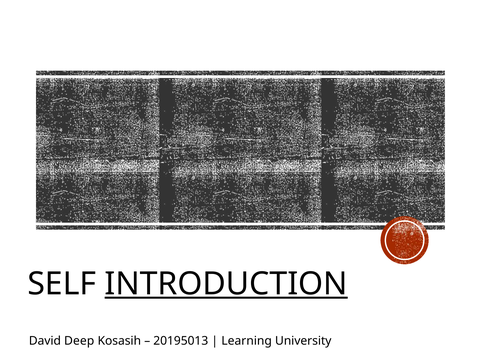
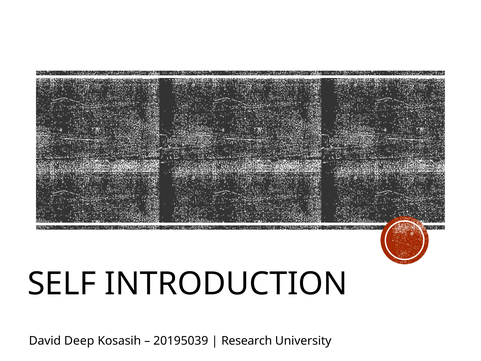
INTRODUCTION underline: present -> none
20195013: 20195013 -> 20195039
Learning: Learning -> Research
